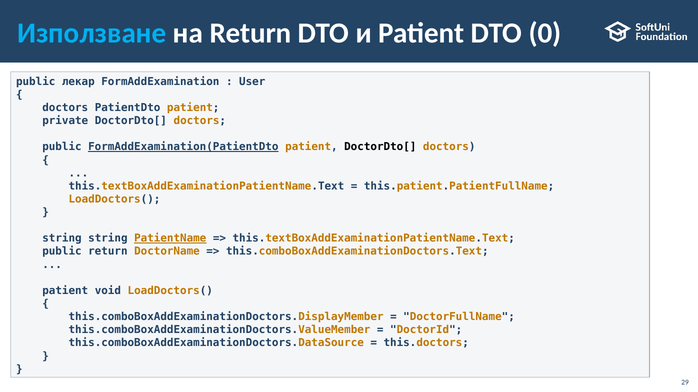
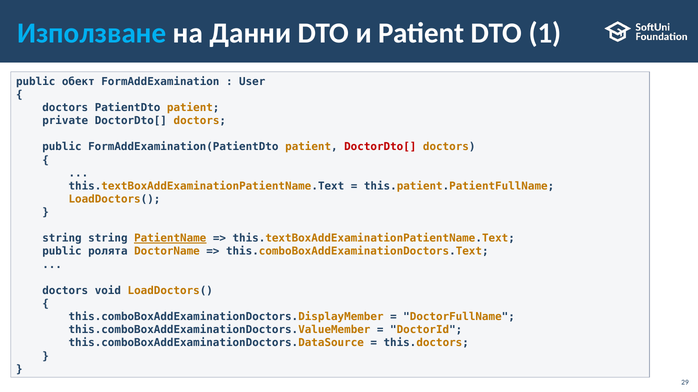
на Return: Return -> Данни
0: 0 -> 1
лекар: лекар -> обект
FormAddExamination(PatientDto underline: present -> none
DoctorDto[ at (380, 147) colour: black -> red
public return: return -> ролята
patient at (65, 291): patient -> doctors
